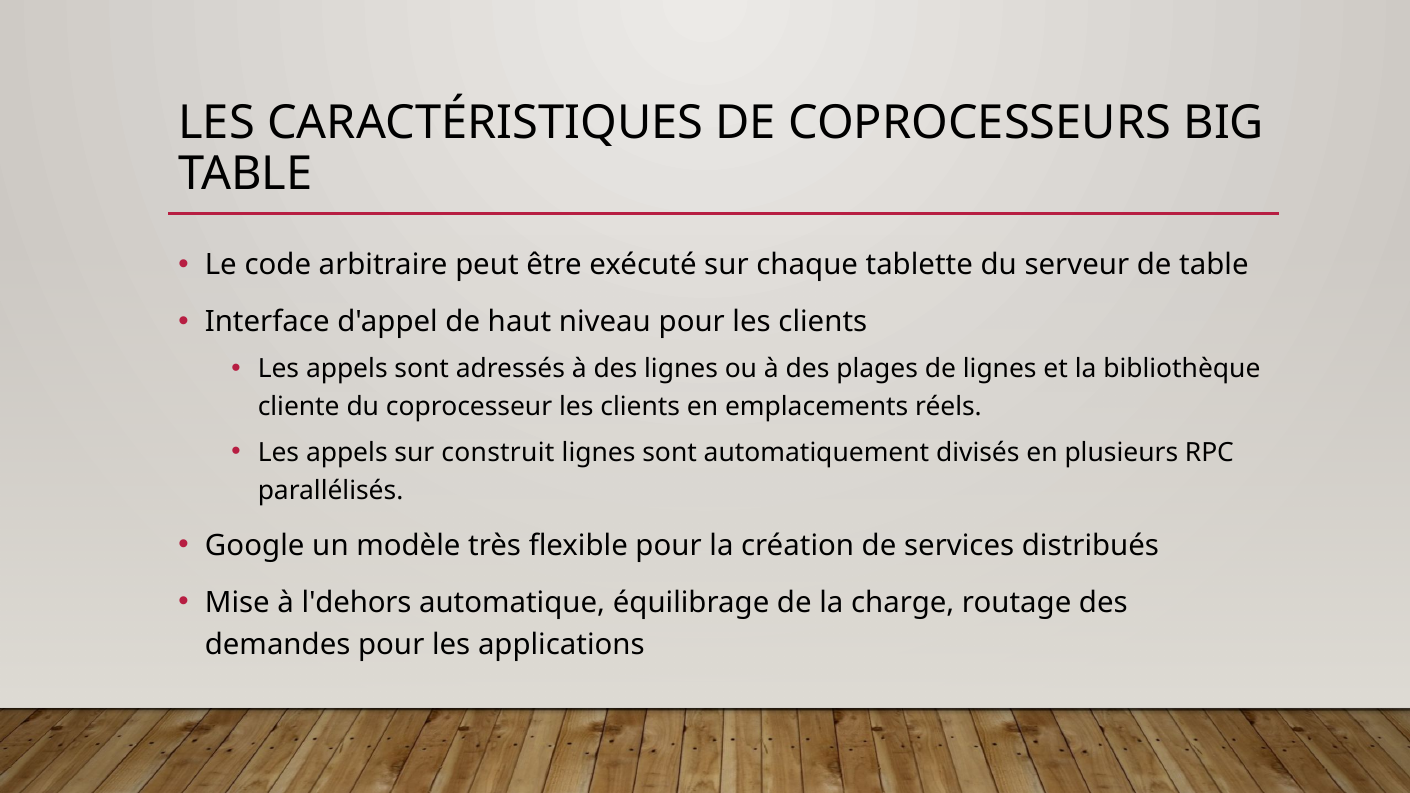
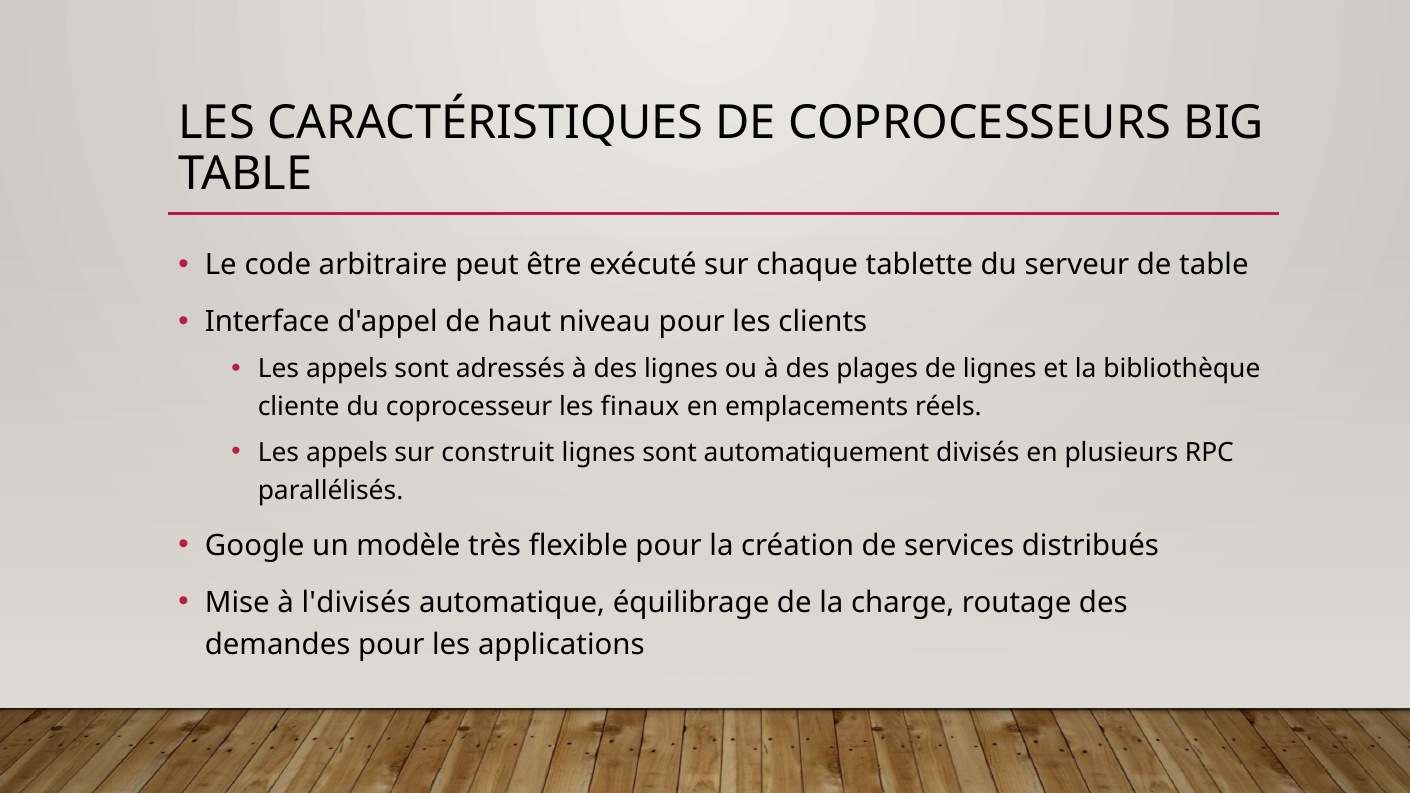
coprocesseur les clients: clients -> finaux
l'dehors: l'dehors -> l'divisés
